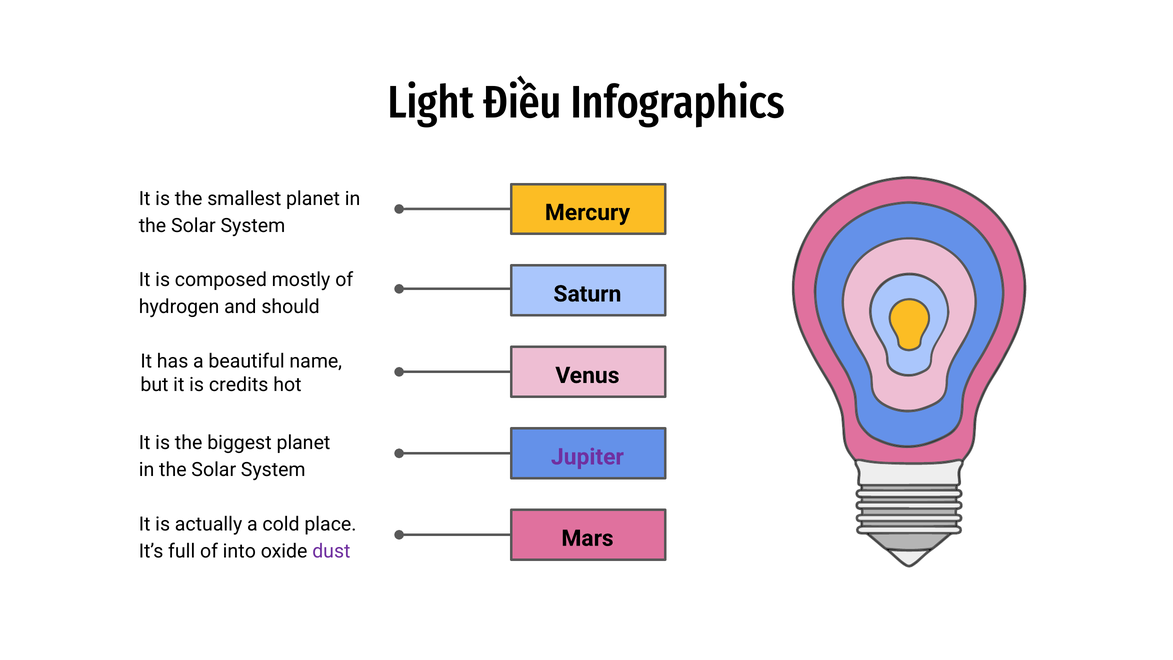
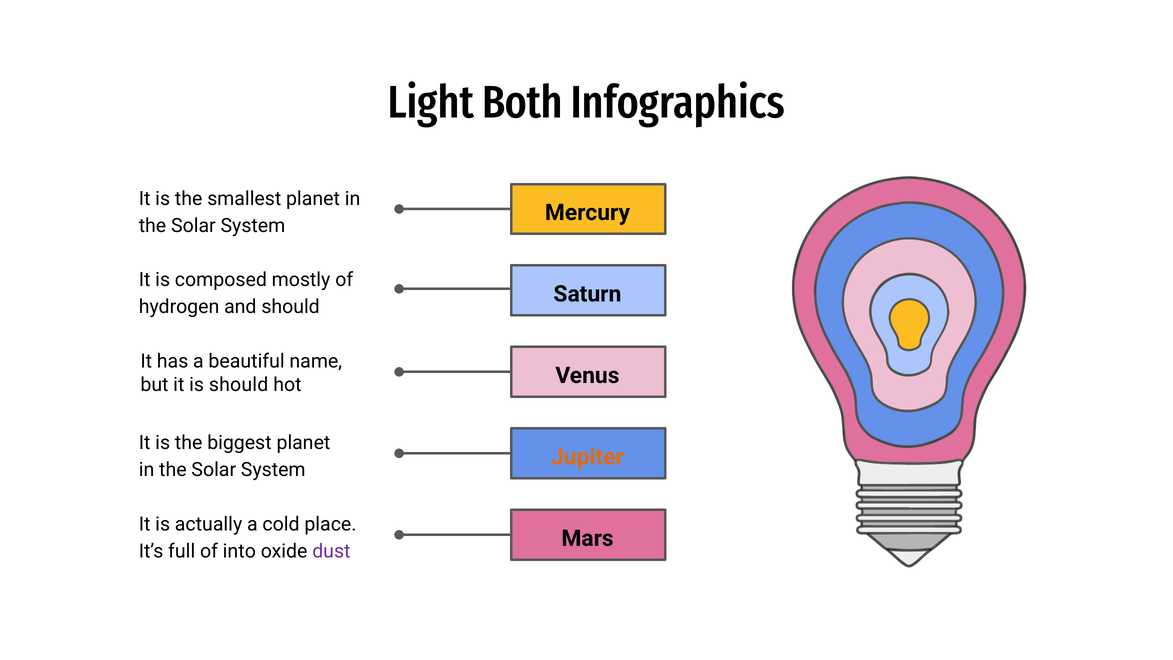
Điều: Điều -> Both
is credits: credits -> should
Jupiter colour: purple -> orange
